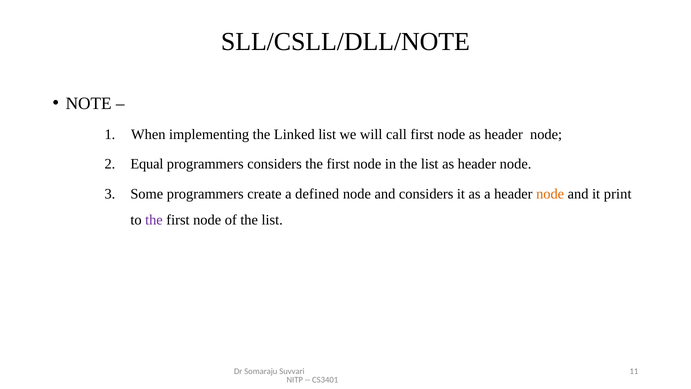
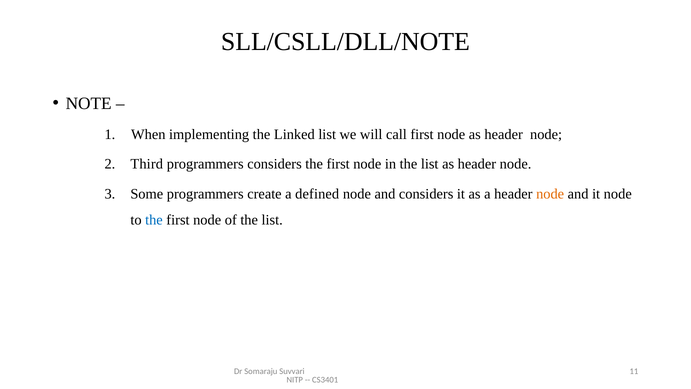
Equal: Equal -> Third
it print: print -> node
the at (154, 220) colour: purple -> blue
